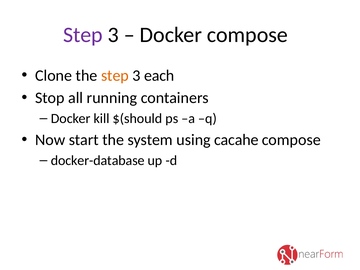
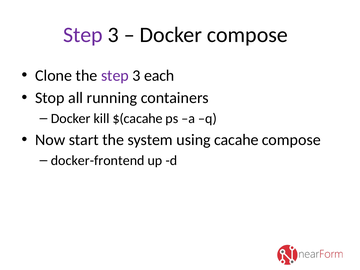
step at (115, 76) colour: orange -> purple
$(should: $(should -> $(cacahe
docker-database: docker-database -> docker-frontend
